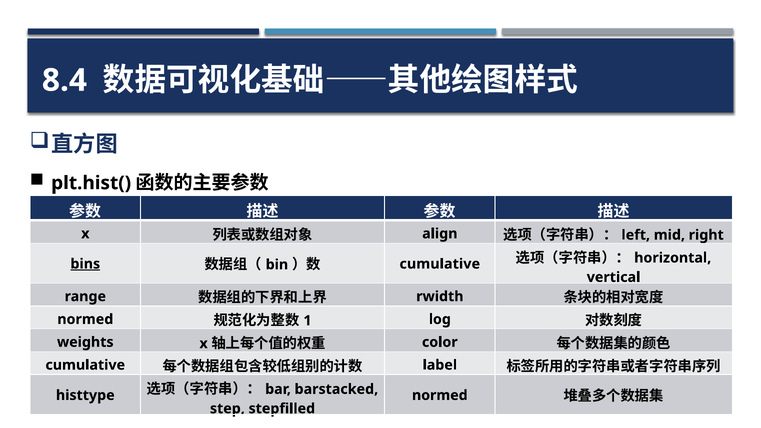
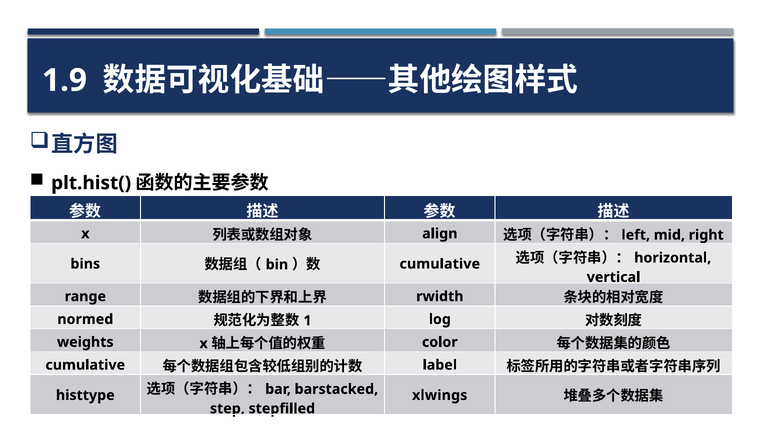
8.4: 8.4 -> 1.9
bins underline: present -> none
normed at (440, 395): normed -> xlwings
